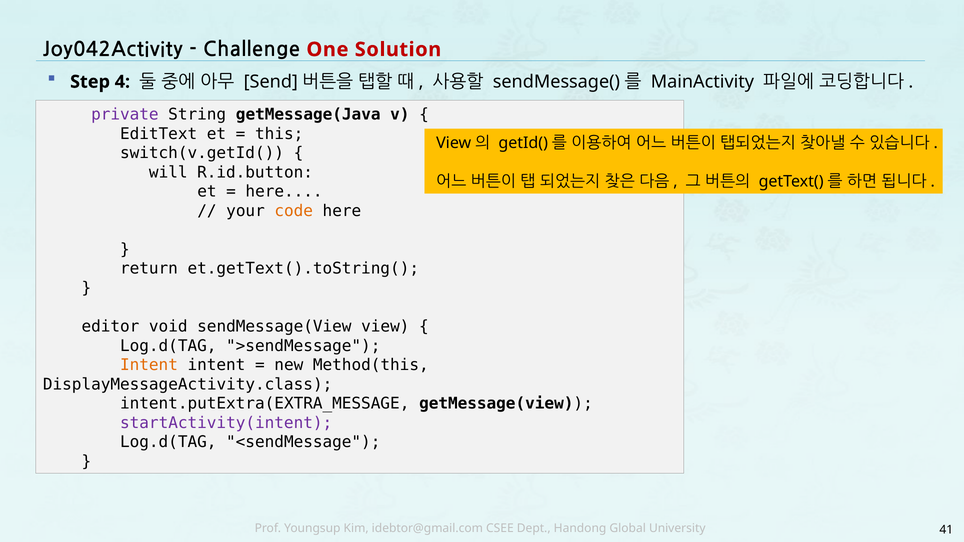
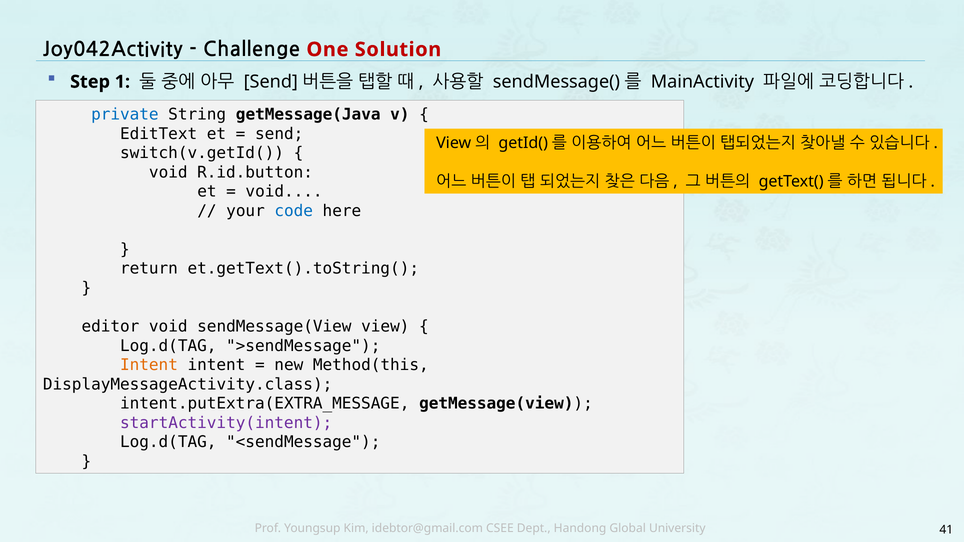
4: 4 -> 1
private colour: purple -> blue
this at (279, 134): this -> send
will at (168, 172): will -> void
here at (284, 192): here -> void
code colour: orange -> blue
